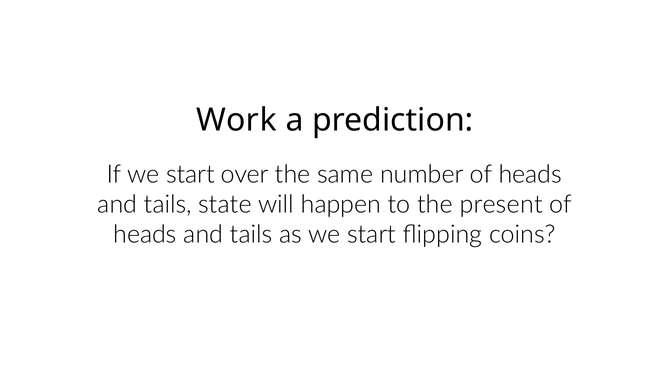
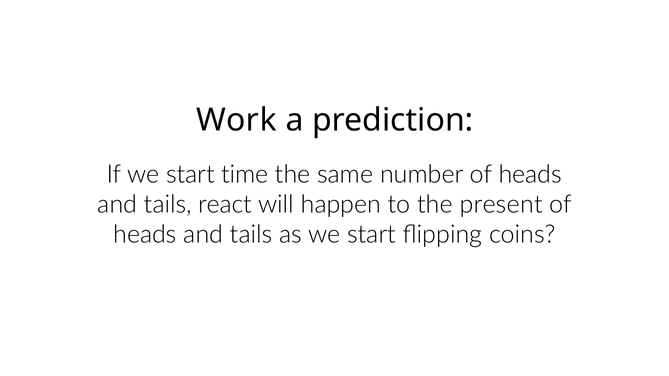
over: over -> time
state: state -> react
